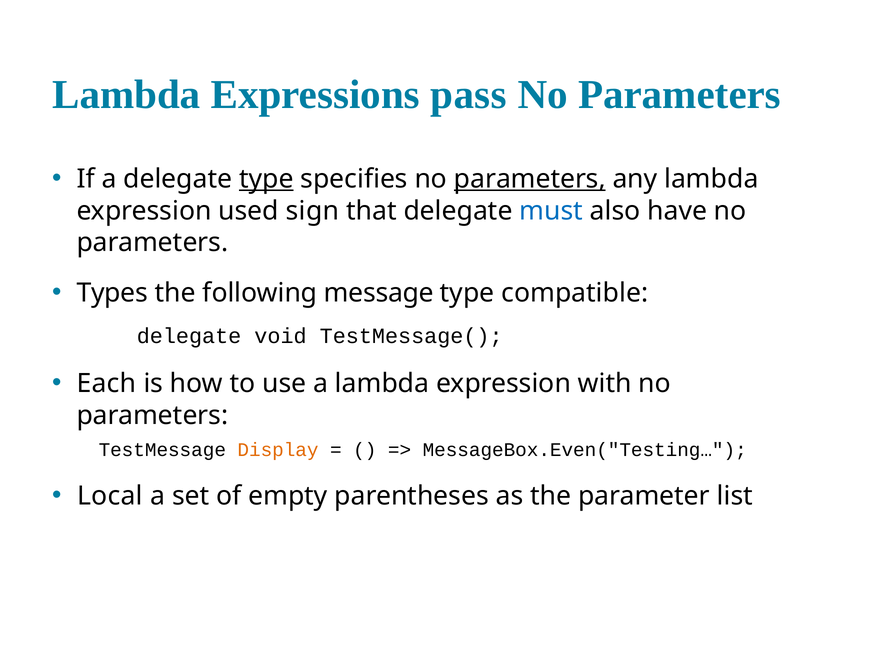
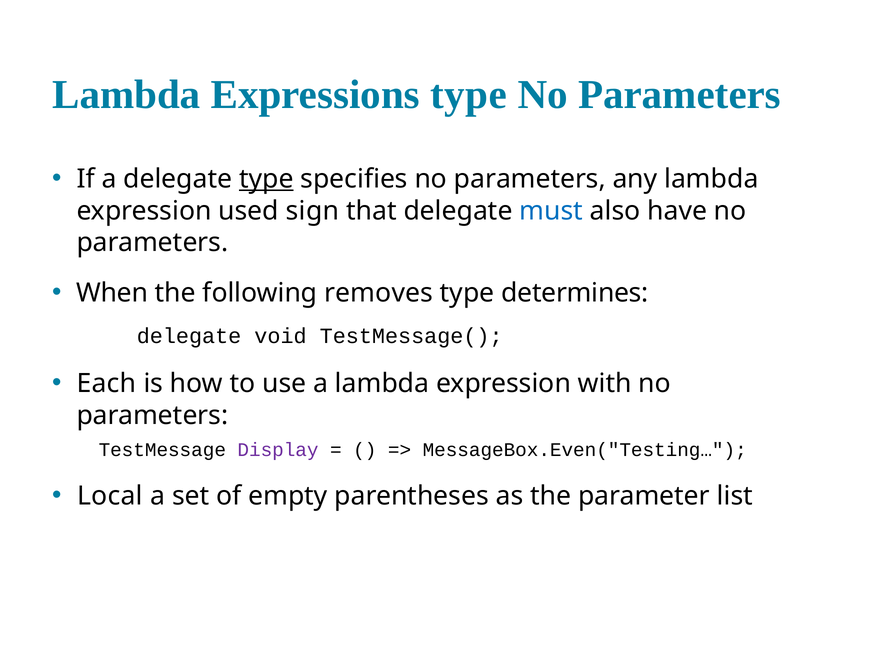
Expressions pass: pass -> type
parameters at (530, 179) underline: present -> none
Types: Types -> When
message: message -> removes
compatible: compatible -> determines
Display colour: orange -> purple
